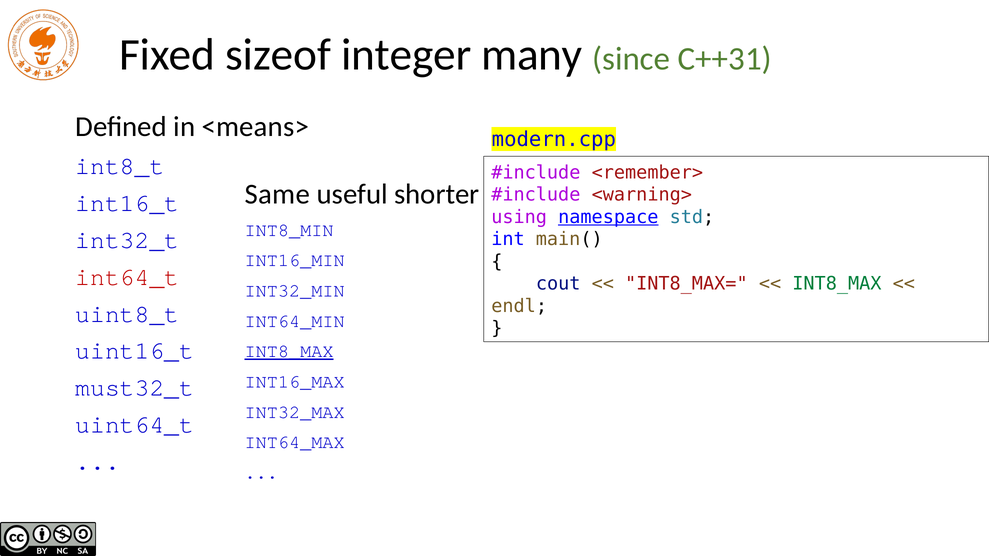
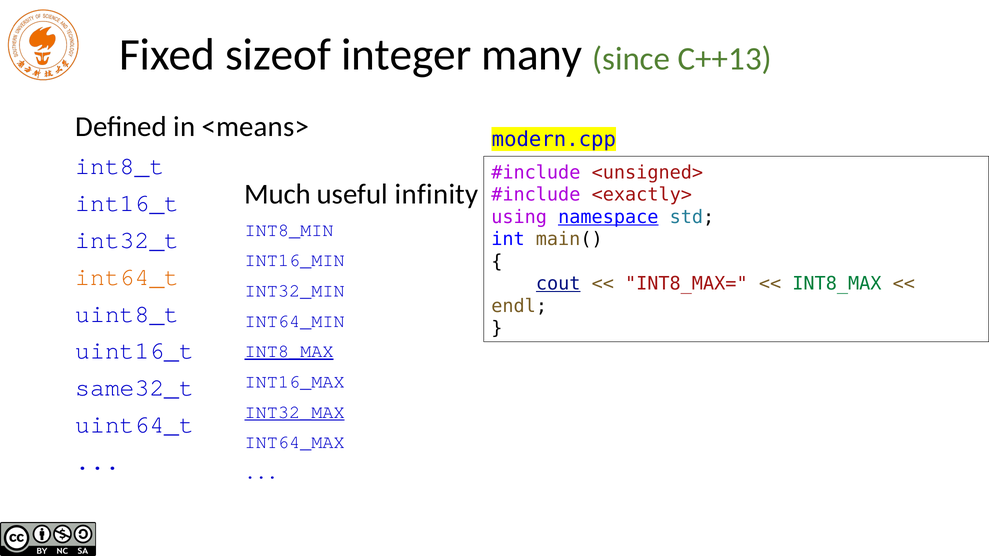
C++31: C++31 -> C++13
<remember>: <remember> -> <unsigned>
Same: Same -> Much
shorter: shorter -> infinity
<warning>: <warning> -> <exactly>
int64_t colour: red -> orange
cout underline: none -> present
must32_t: must32_t -> same32_t
INT32_MAX underline: none -> present
